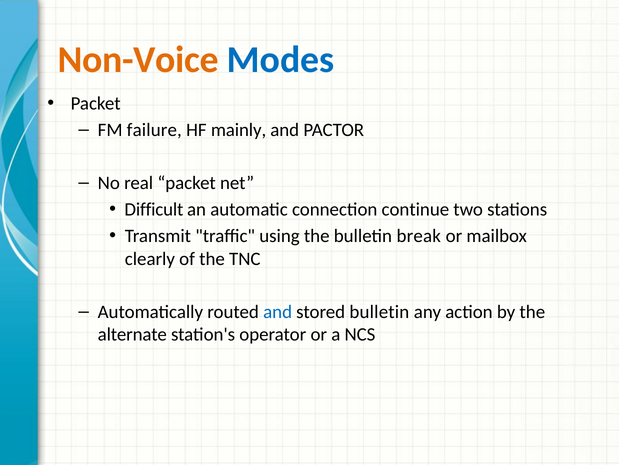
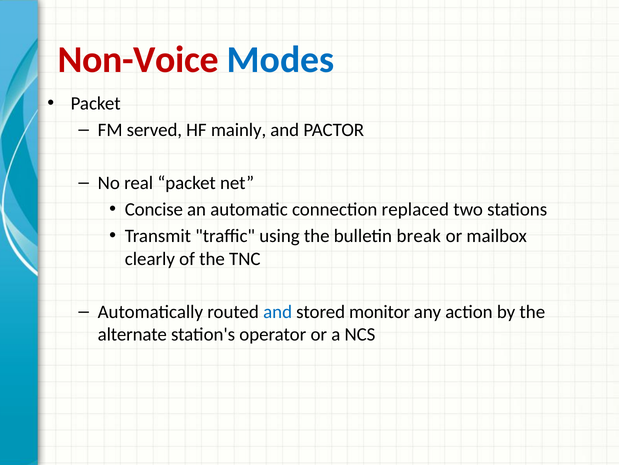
Non-Voice colour: orange -> red
failure: failure -> served
Difficult: Difficult -> Concise
continue: continue -> replaced
stored bulletin: bulletin -> monitor
